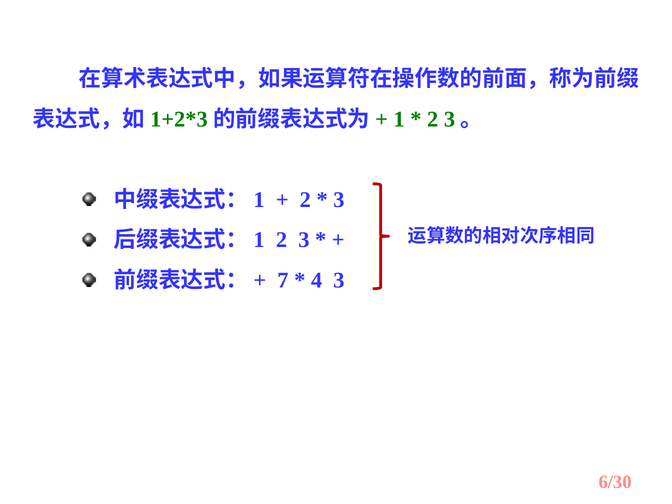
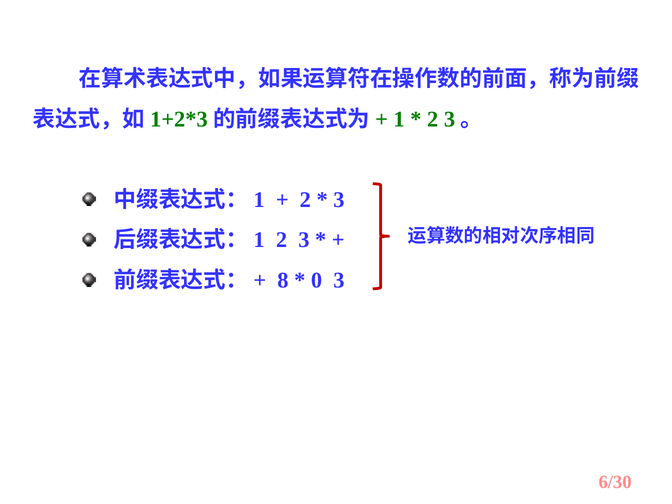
7: 7 -> 8
4: 4 -> 0
